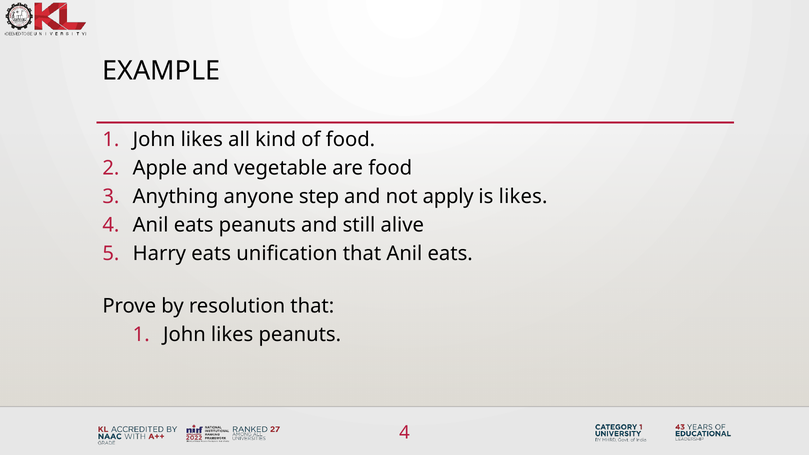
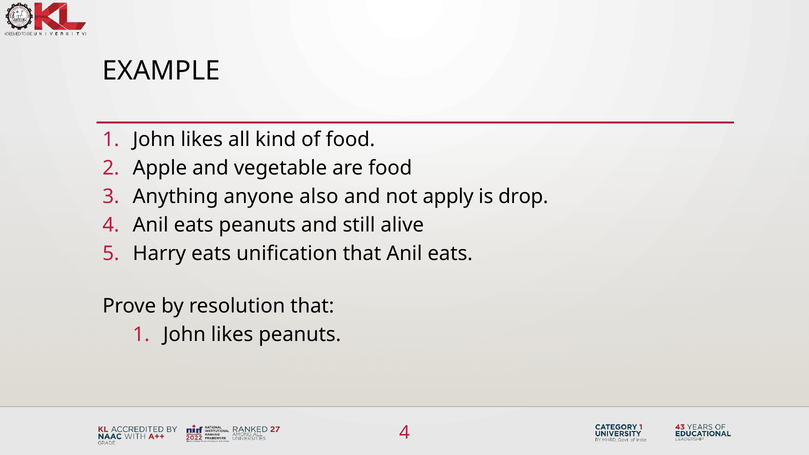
step: step -> also
is likes: likes -> drop
